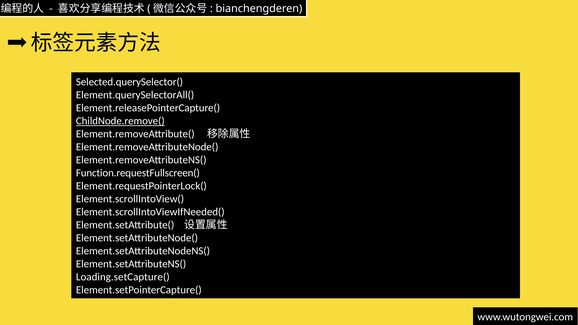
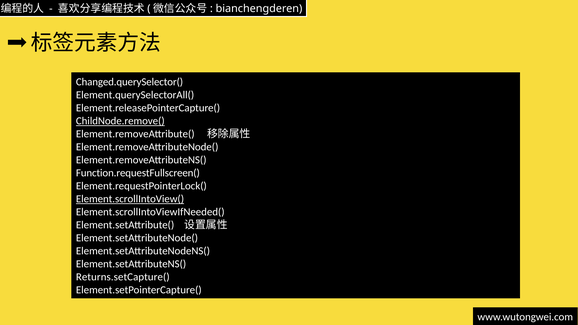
Selected.querySelector(: Selected.querySelector( -> Changed.querySelector(
Element.scrollIntoView( underline: none -> present
Loading.setCapture(: Loading.setCapture( -> Returns.setCapture(
